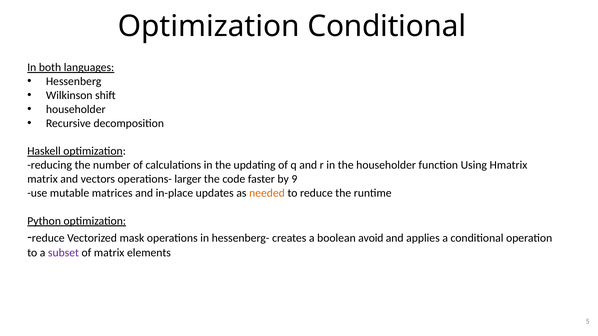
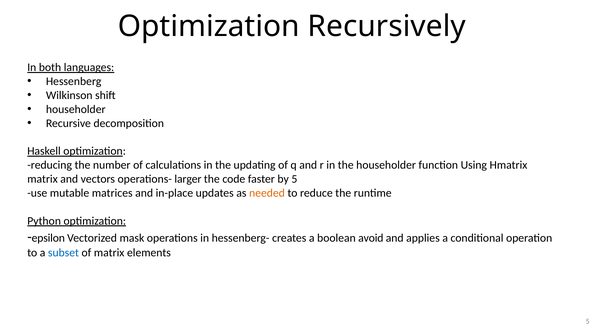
Optimization Conditional: Conditional -> Recursively
by 9: 9 -> 5
reduce at (48, 238): reduce -> epsilon
subset colour: purple -> blue
